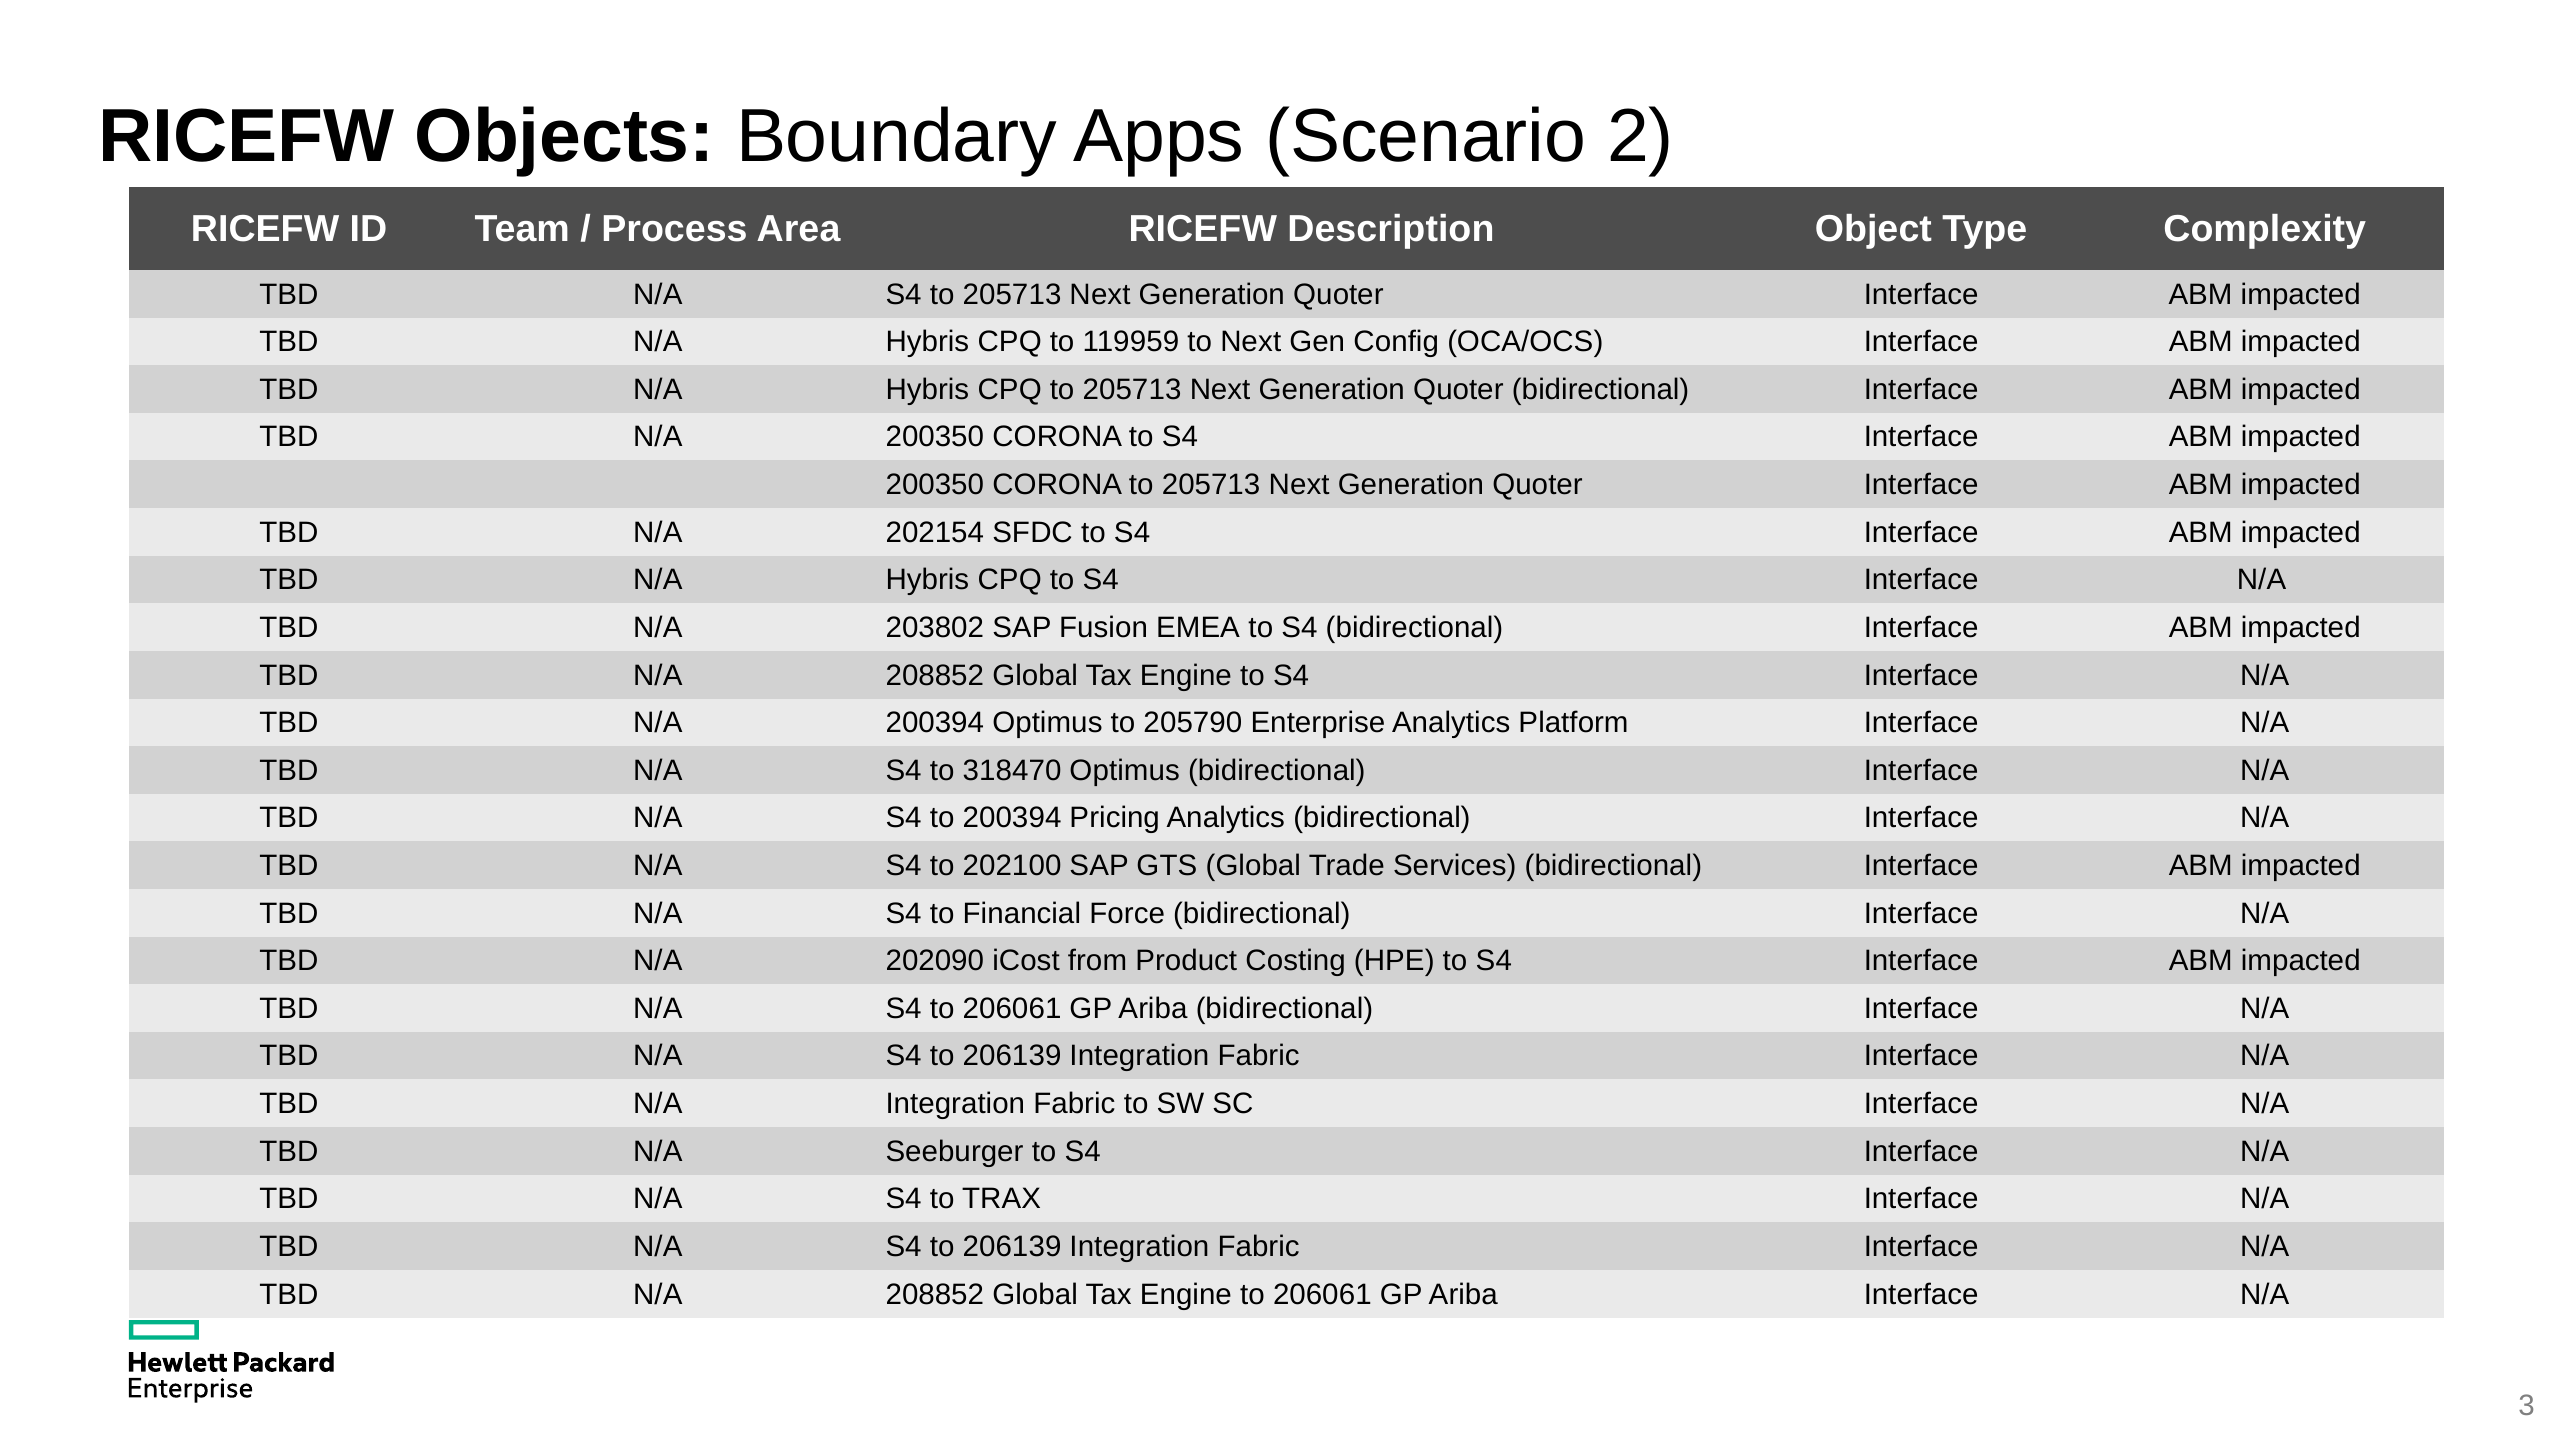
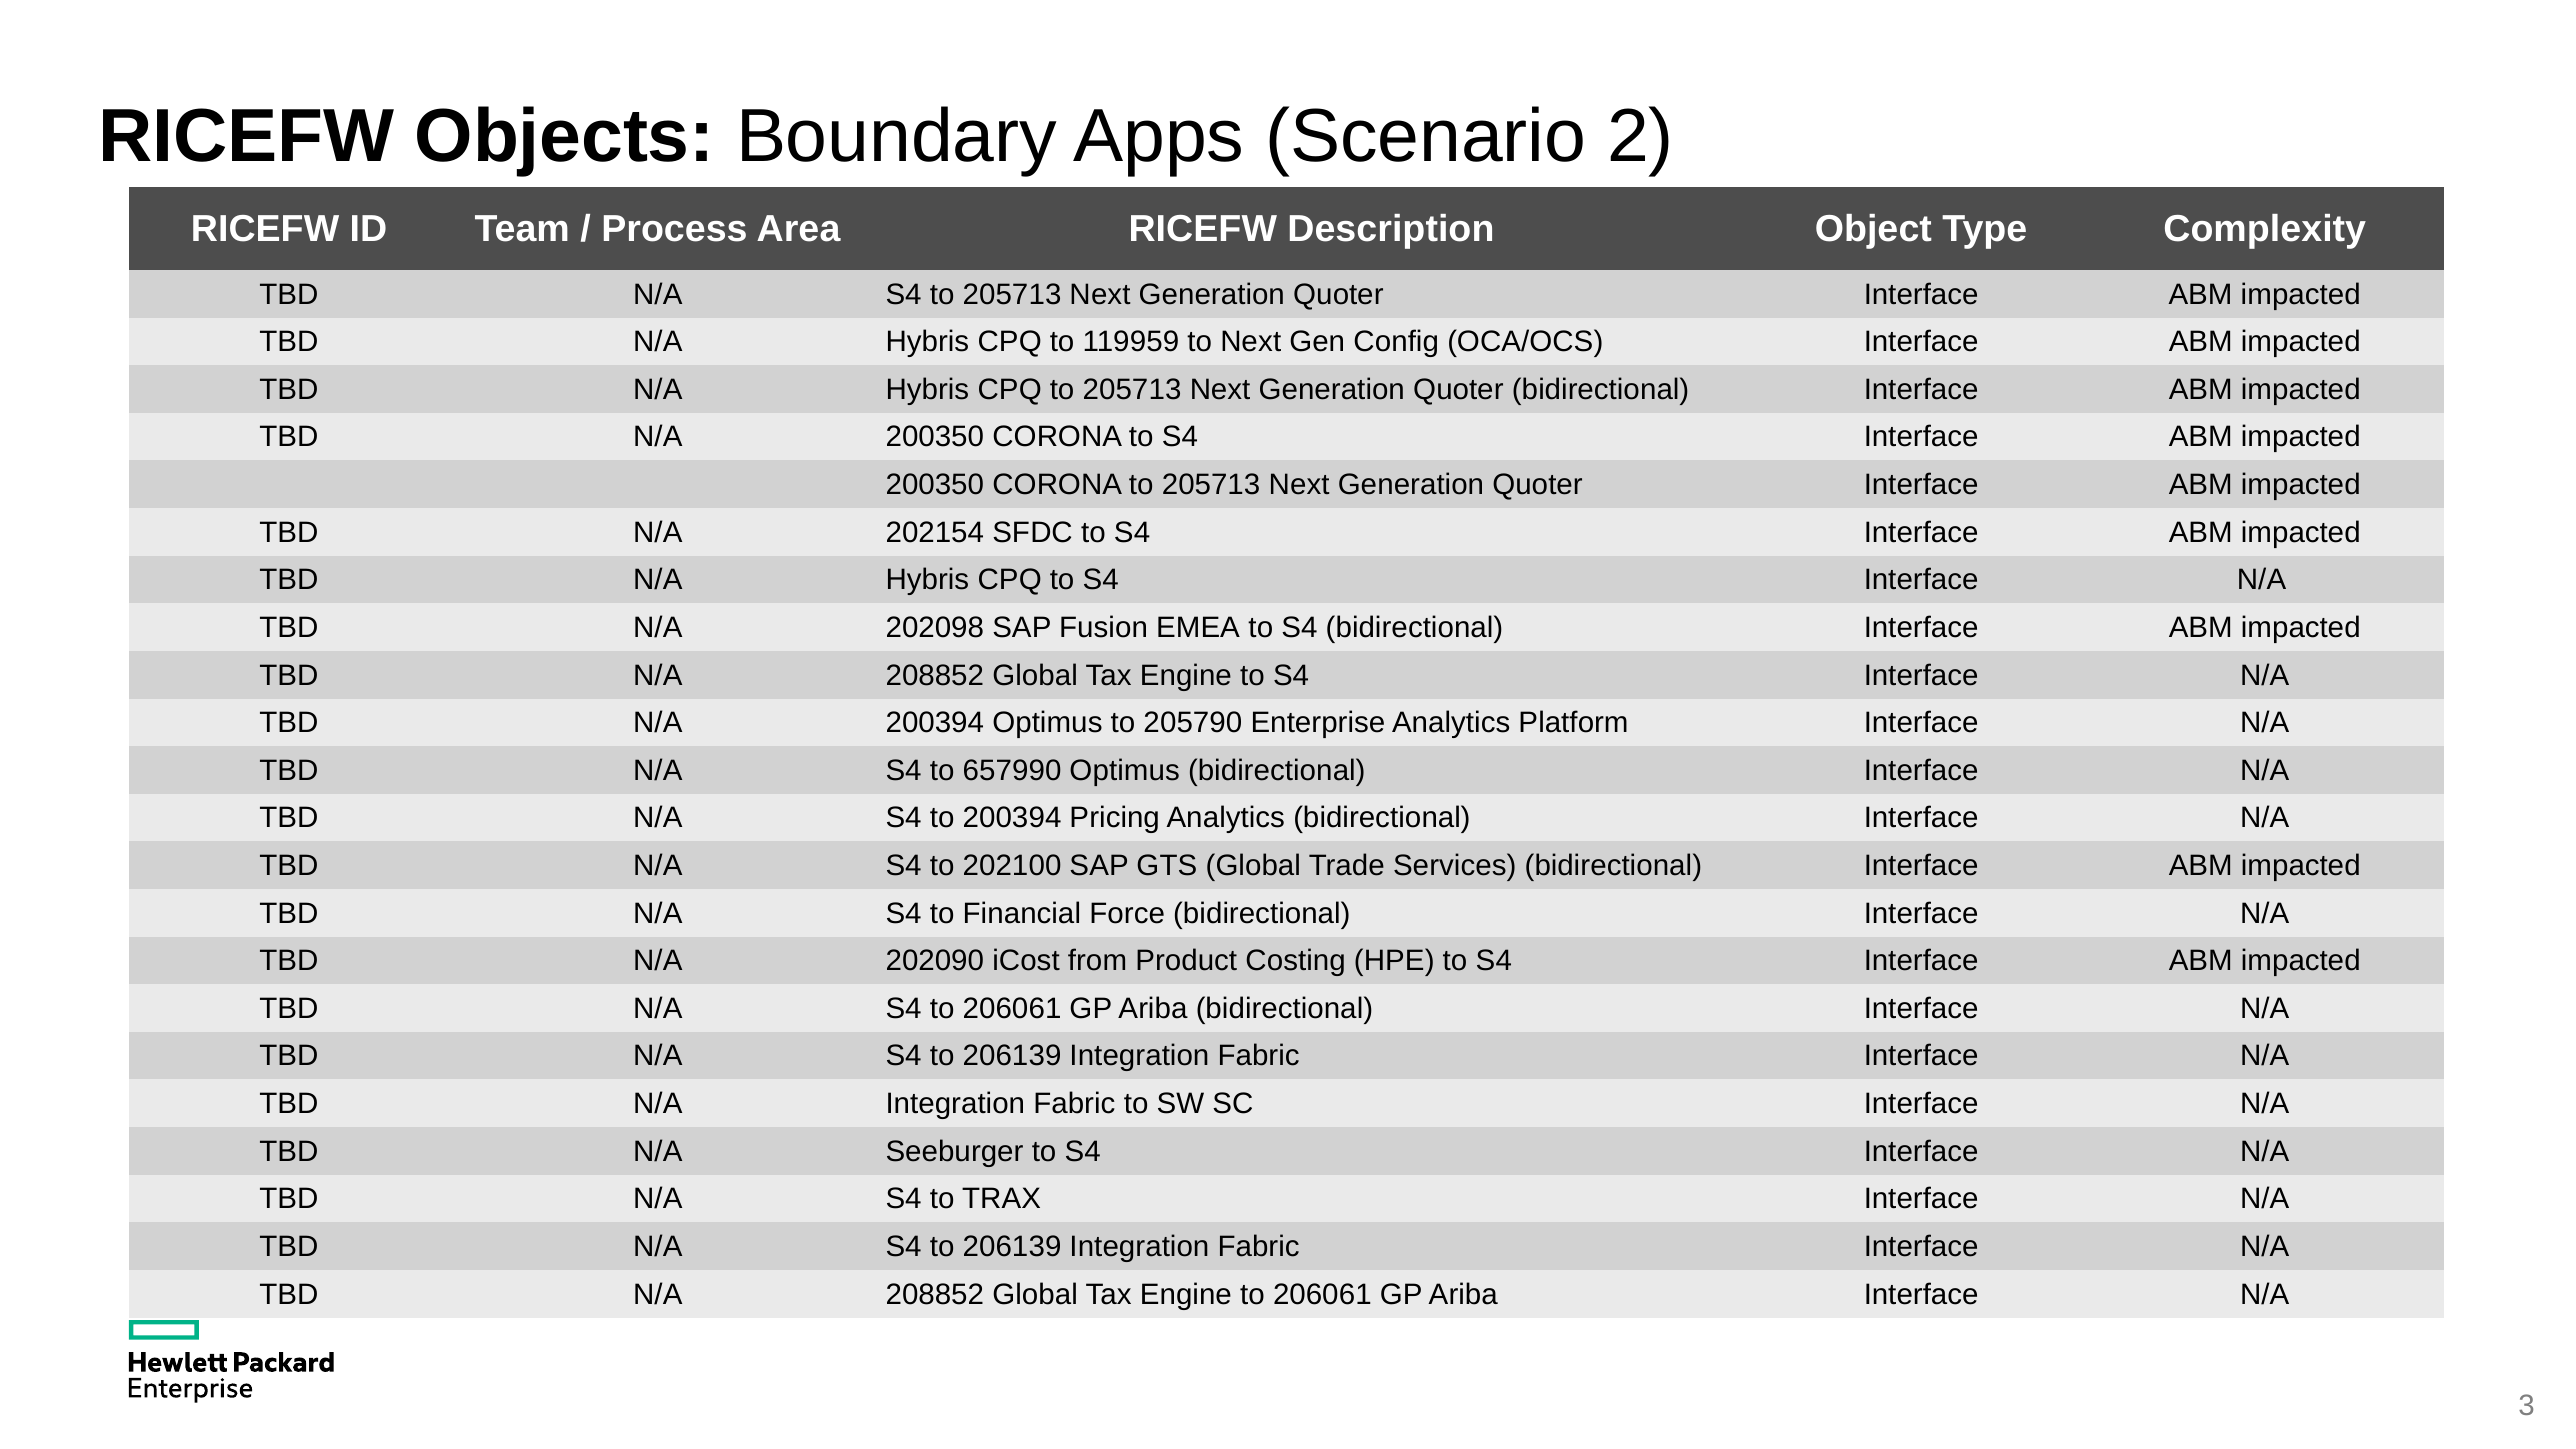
203802: 203802 -> 202098
318470: 318470 -> 657990
